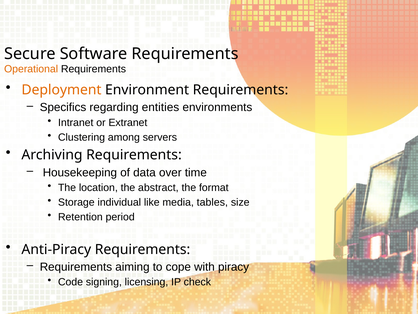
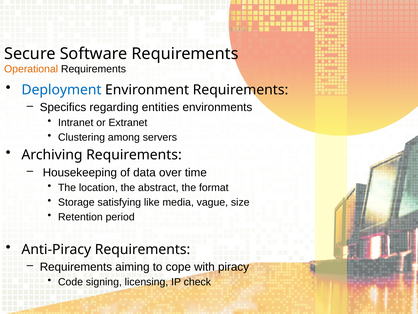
Deployment colour: orange -> blue
individual: individual -> satisfying
tables: tables -> vague
